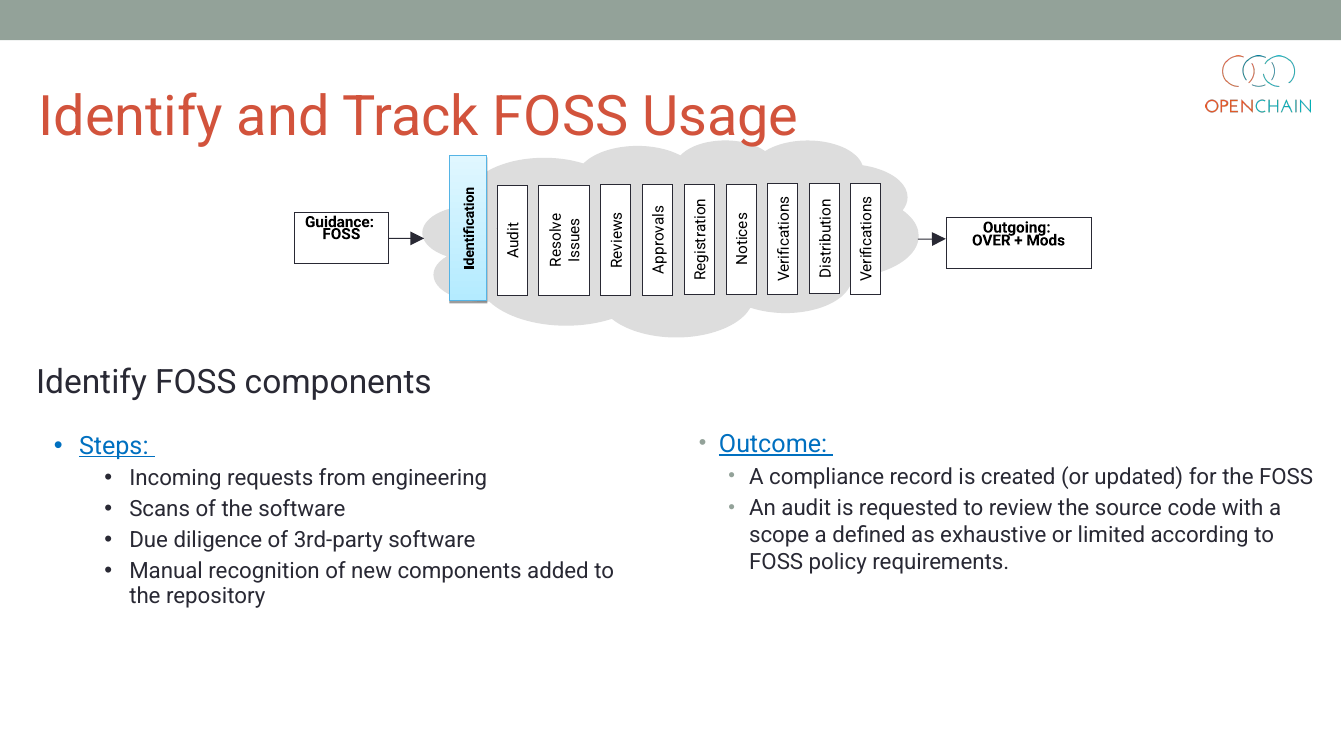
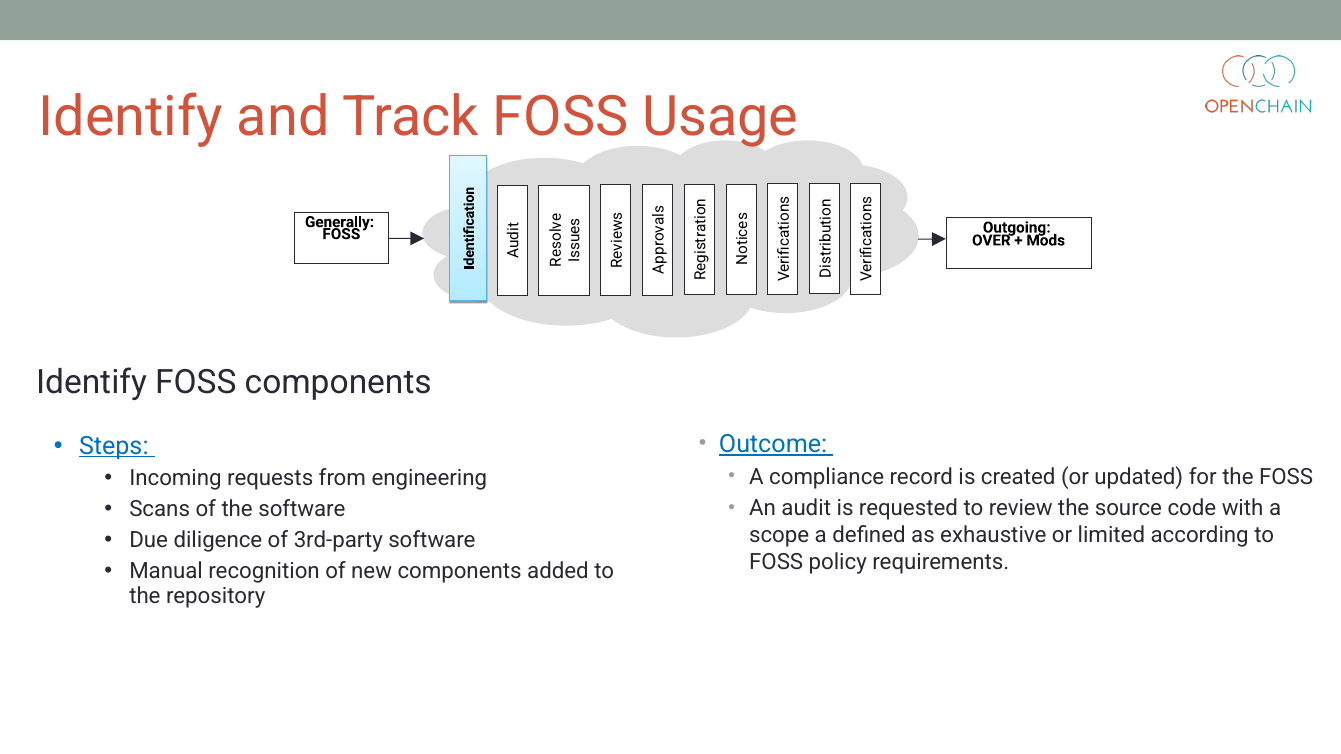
Guidance: Guidance -> Generally
